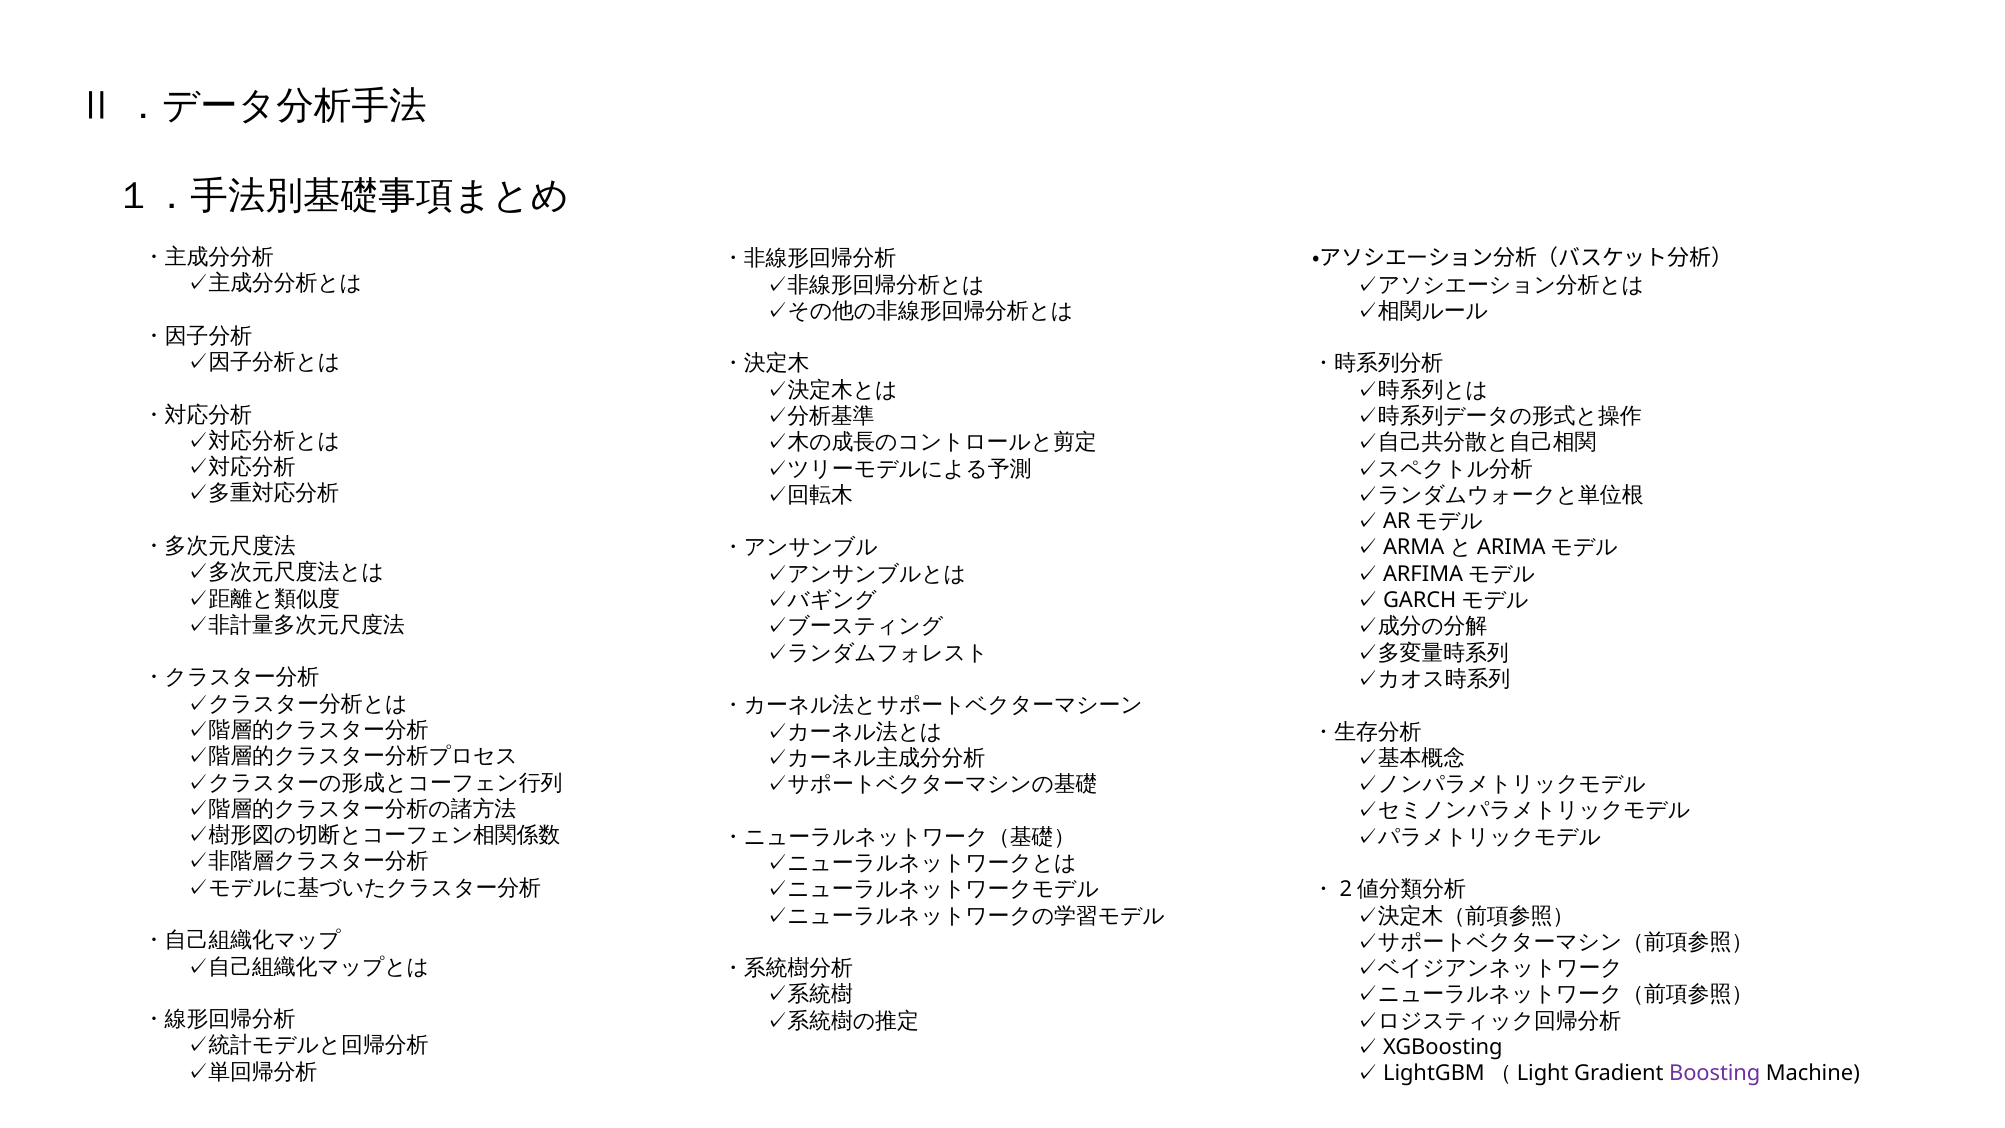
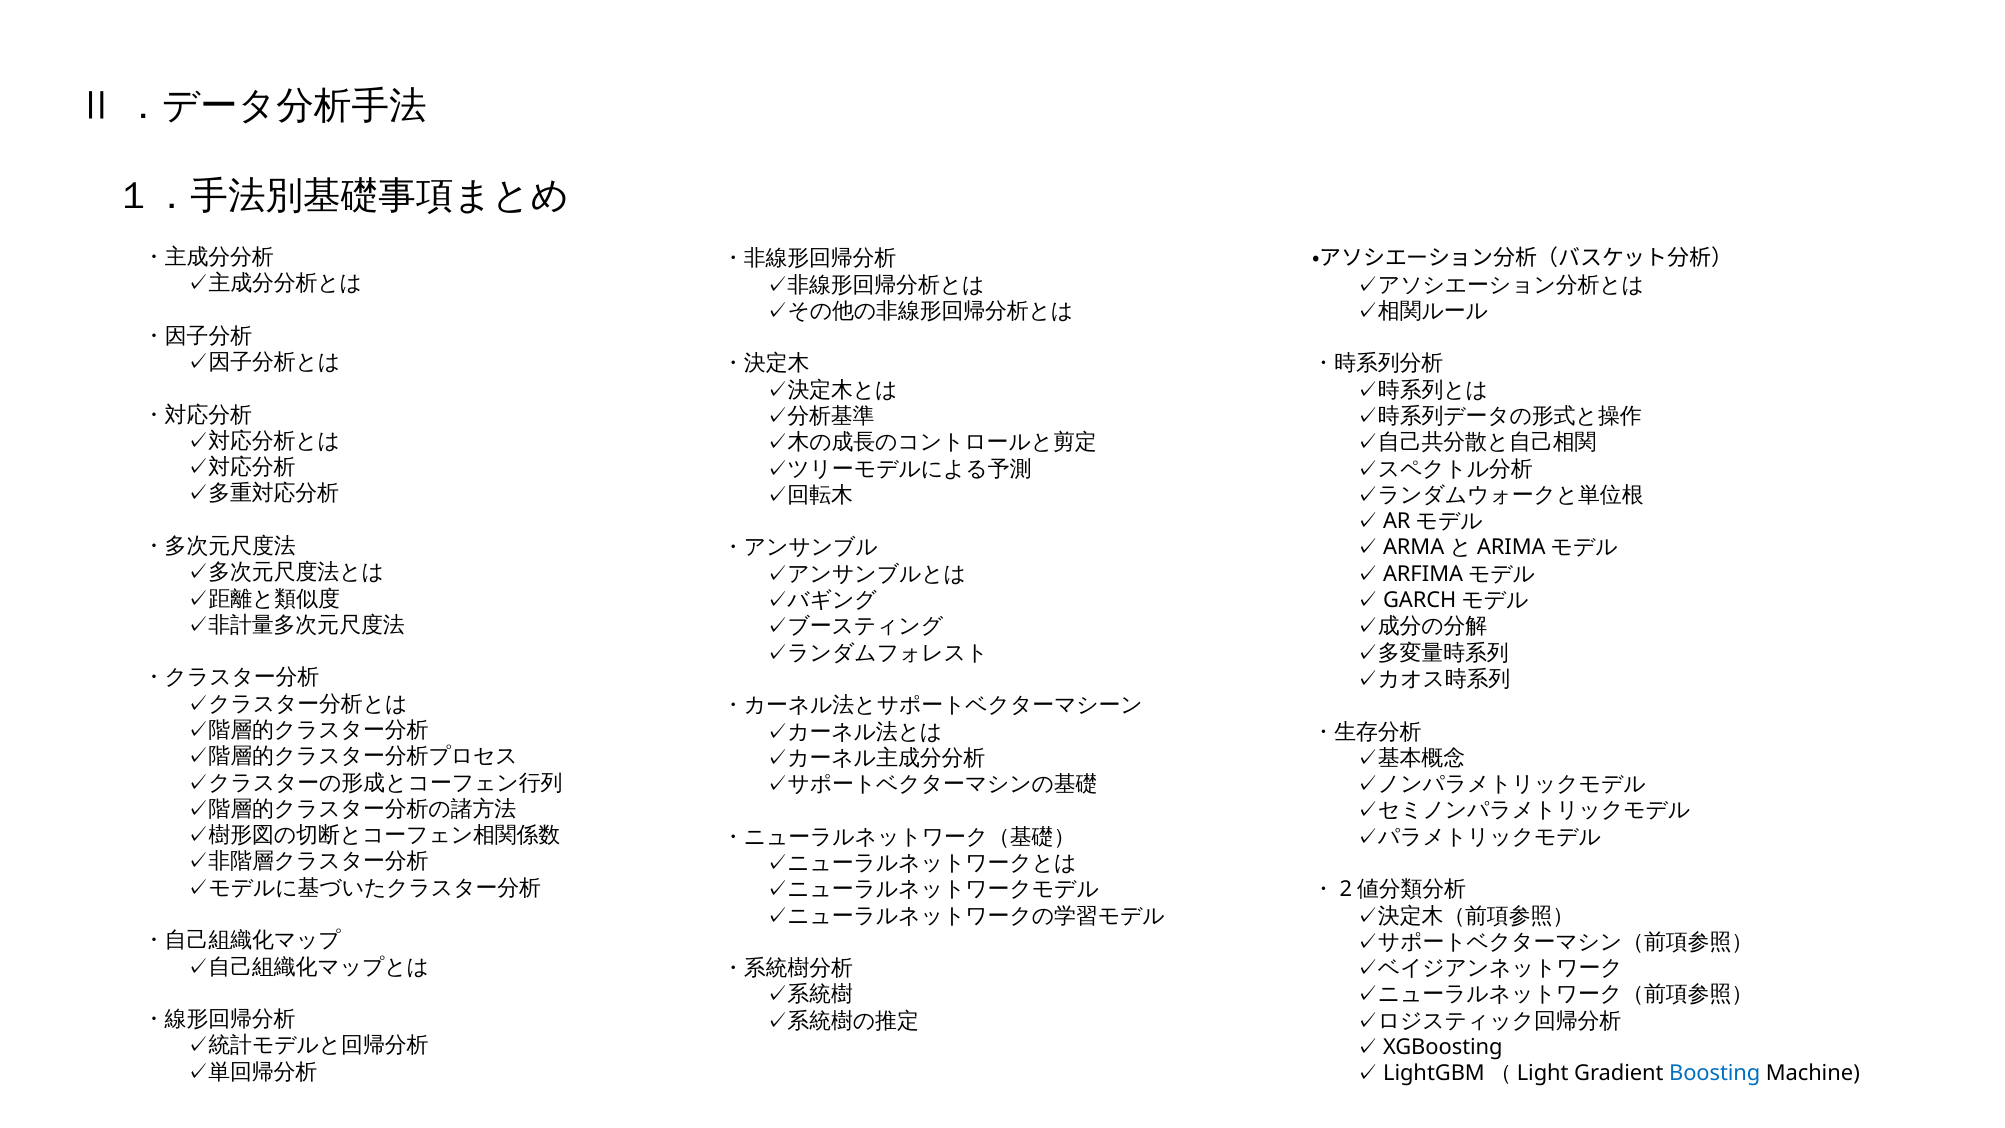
Boosting colour: purple -> blue
